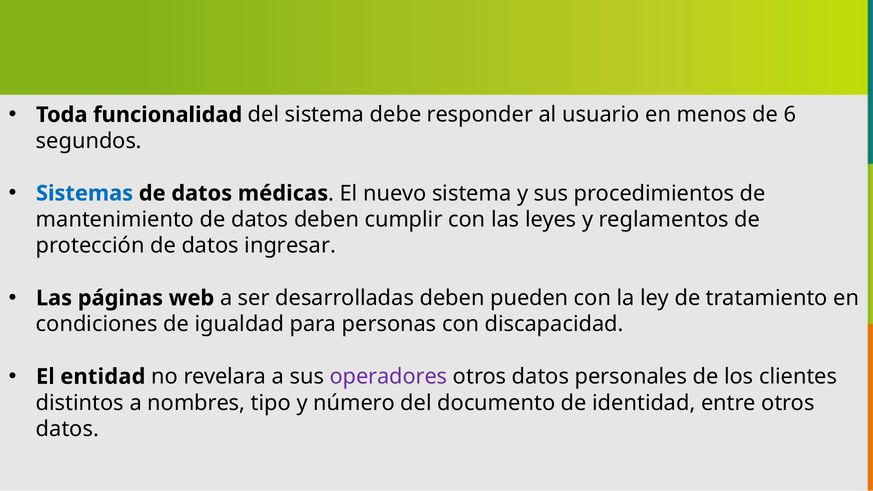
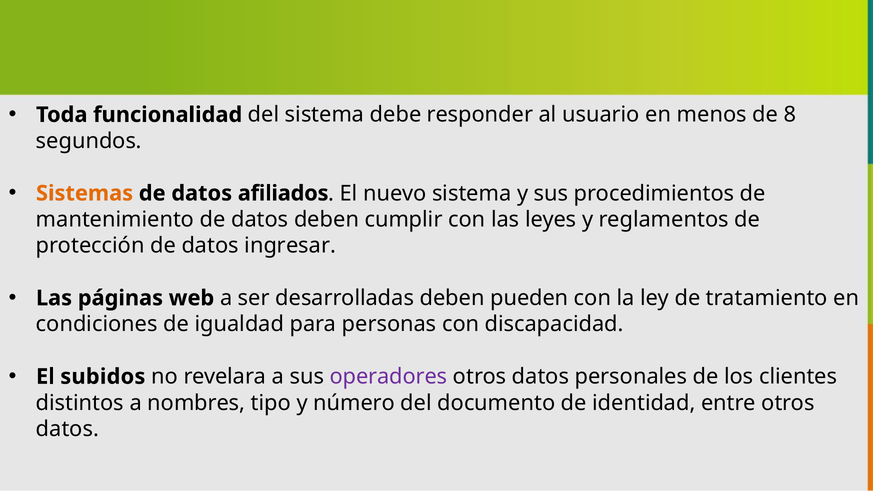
6: 6 -> 8
Sistemas colour: blue -> orange
médicas: médicas -> afiliados
entidad: entidad -> subidos
